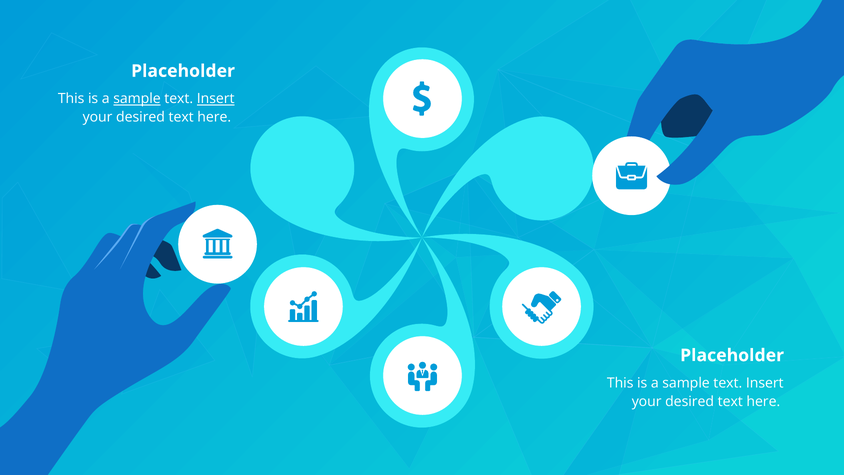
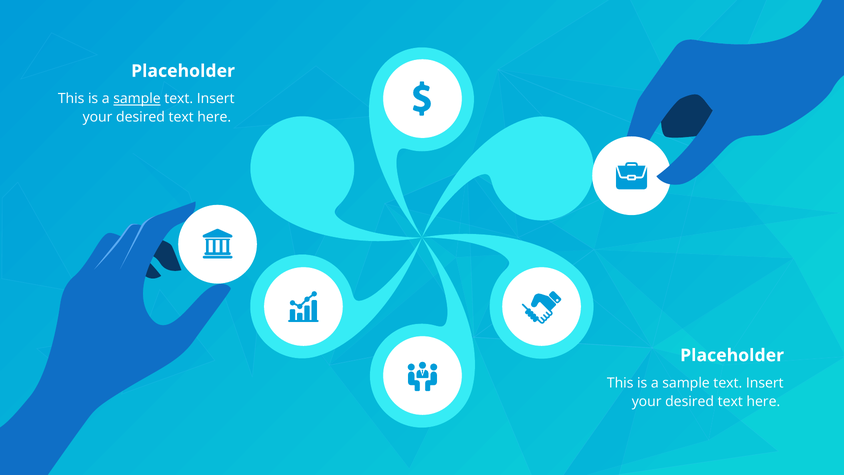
Insert at (216, 99) underline: present -> none
